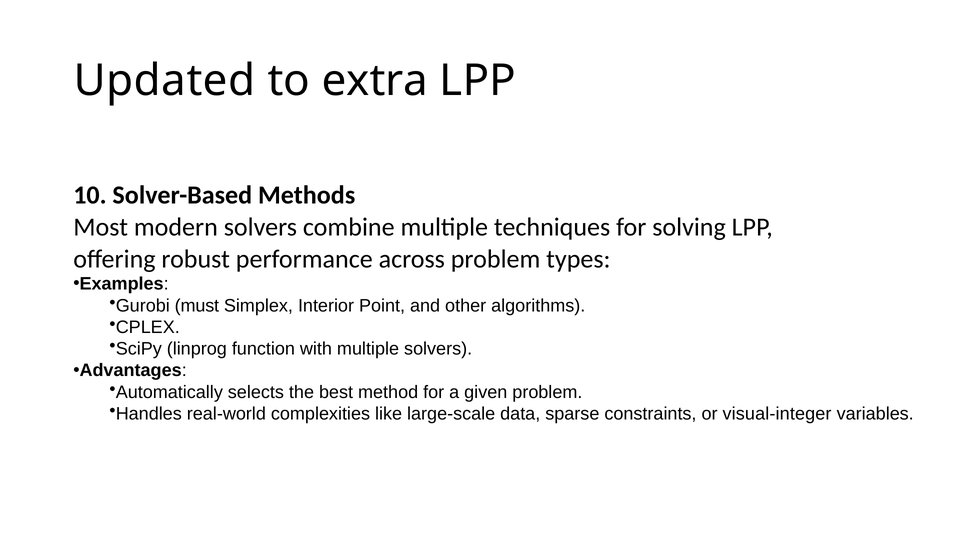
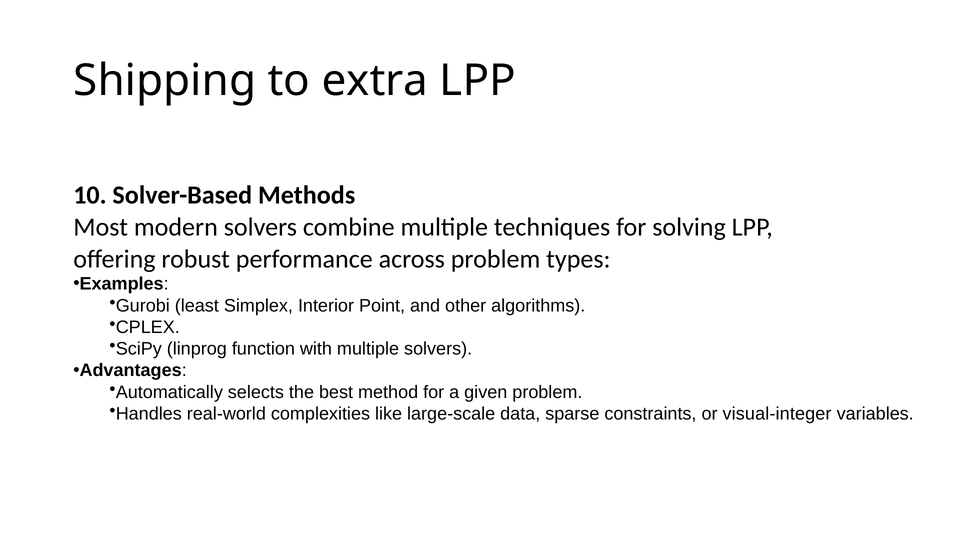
Updated: Updated -> Shipping
must: must -> least
